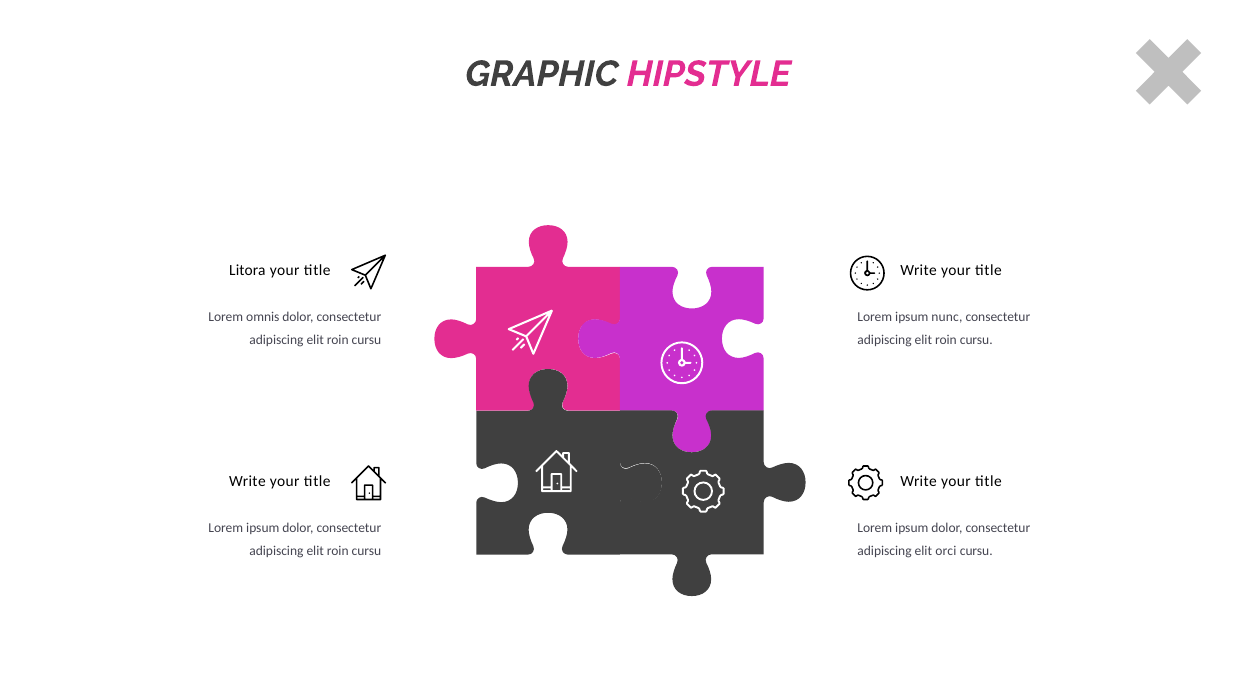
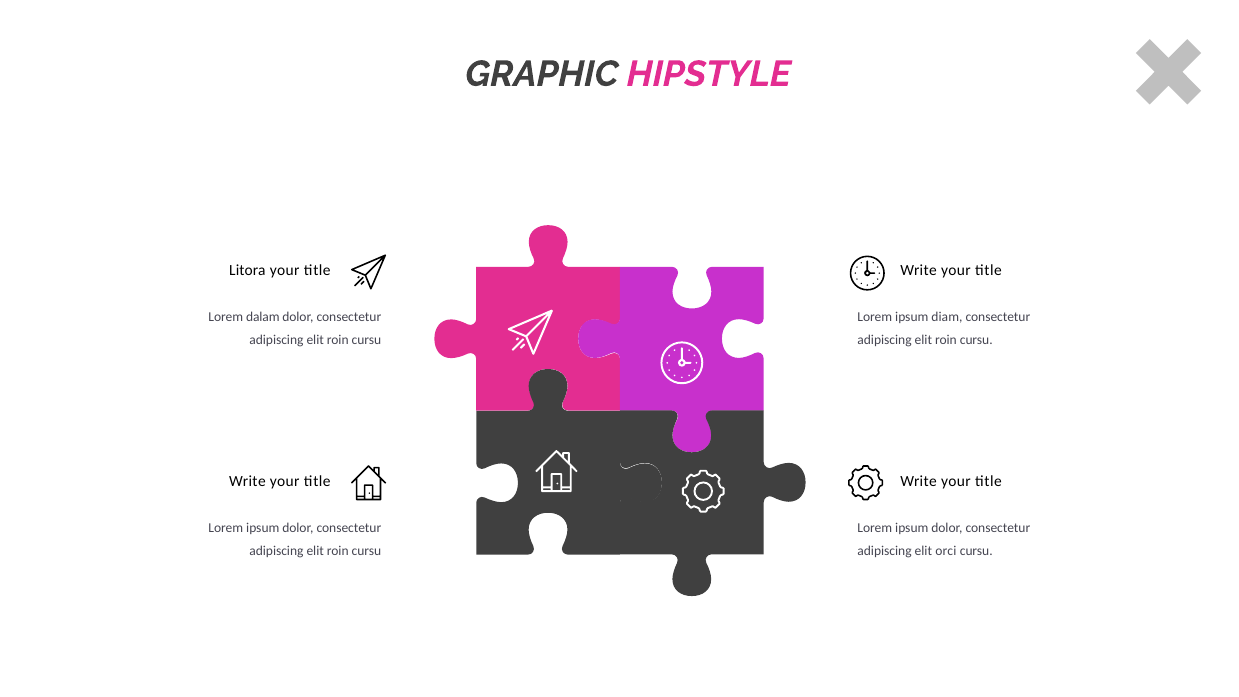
omnis: omnis -> dalam
nunc: nunc -> diam
